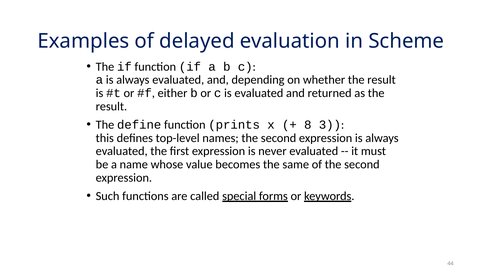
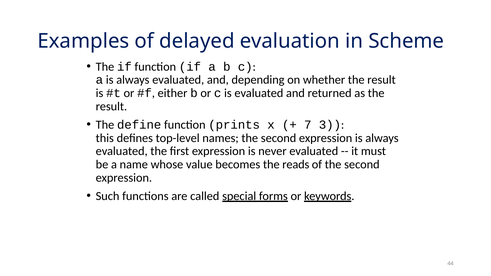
8: 8 -> 7
same: same -> reads
